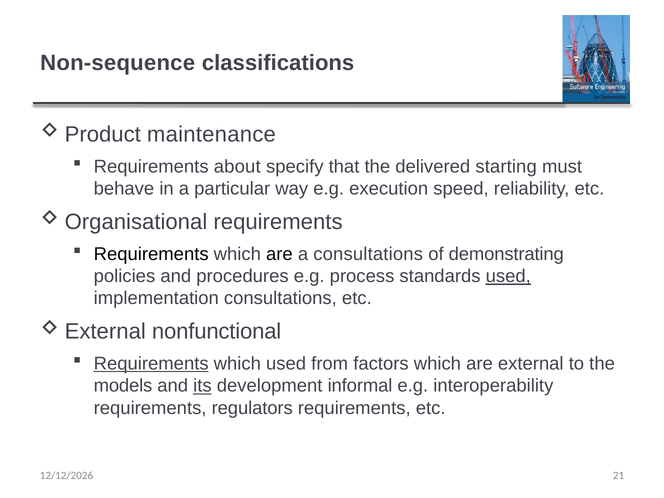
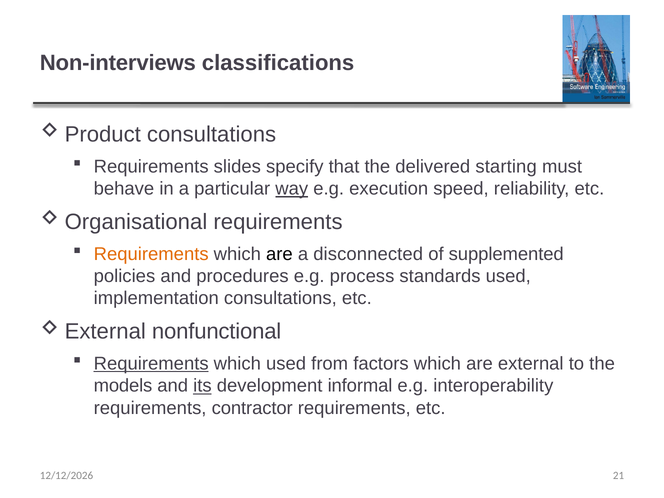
Non-sequence: Non-sequence -> Non-interviews
maintenance at (211, 134): maintenance -> consultations
about: about -> slides
way underline: none -> present
Requirements at (151, 254) colour: black -> orange
a consultations: consultations -> disconnected
demonstrating: demonstrating -> supplemented
used at (508, 276) underline: present -> none
regulators: regulators -> contractor
